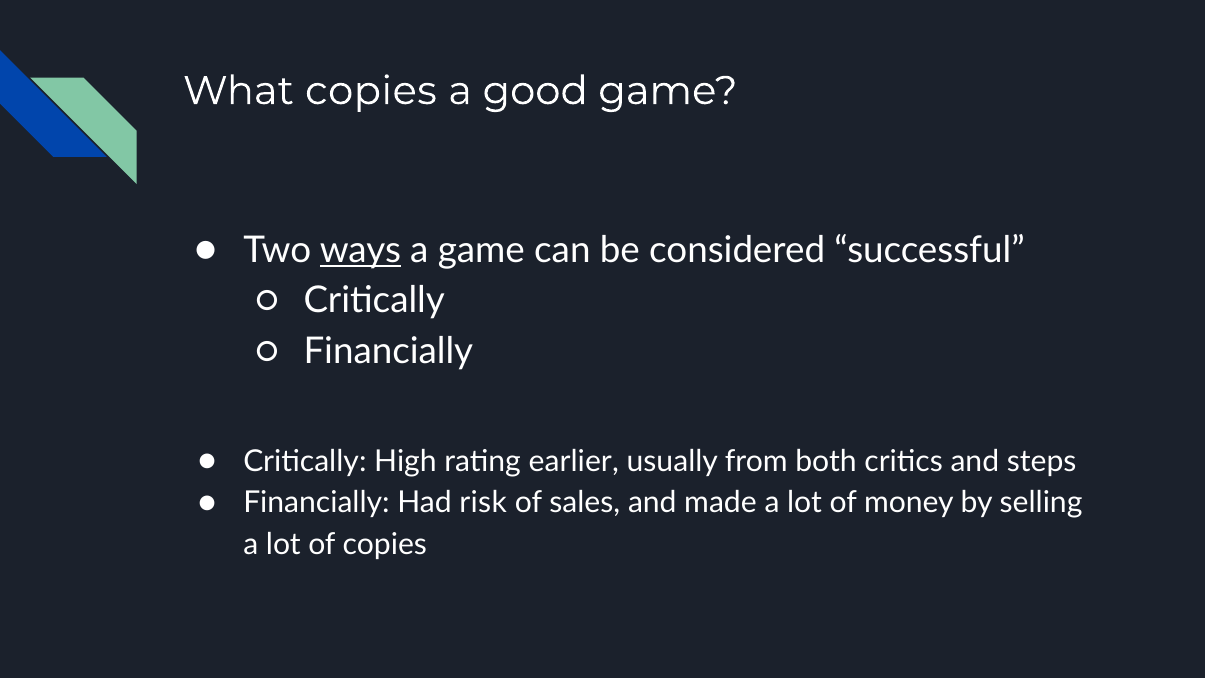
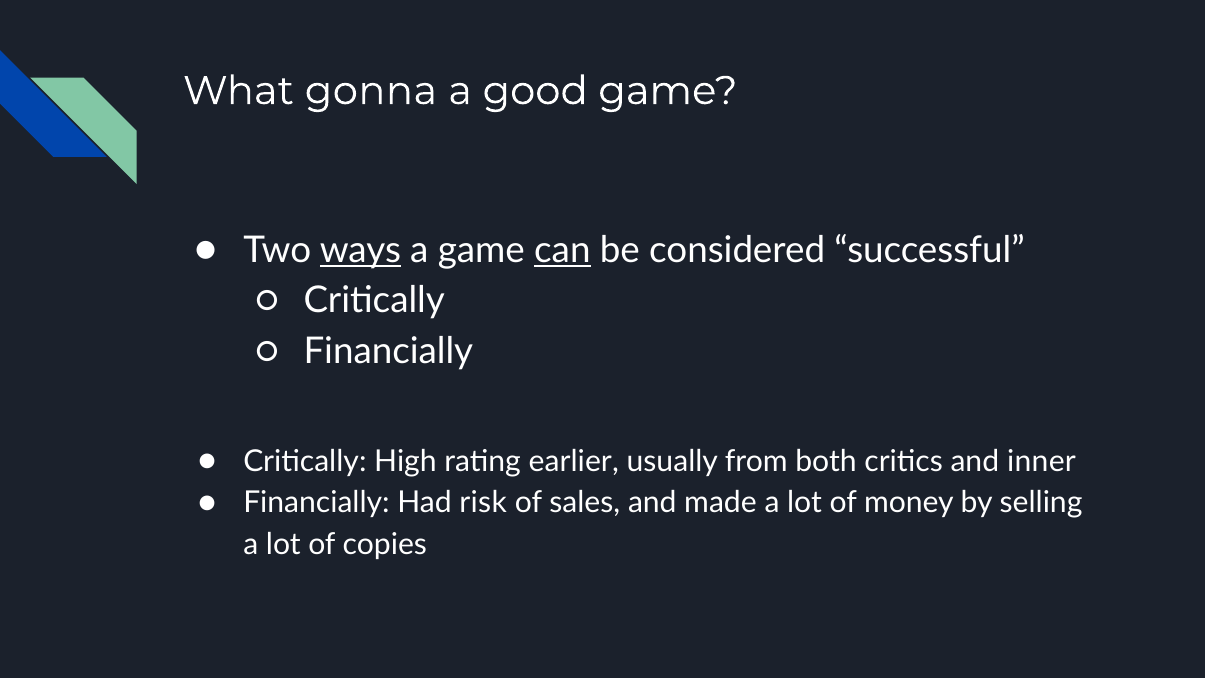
What copies: copies -> gonna
can underline: none -> present
steps: steps -> inner
